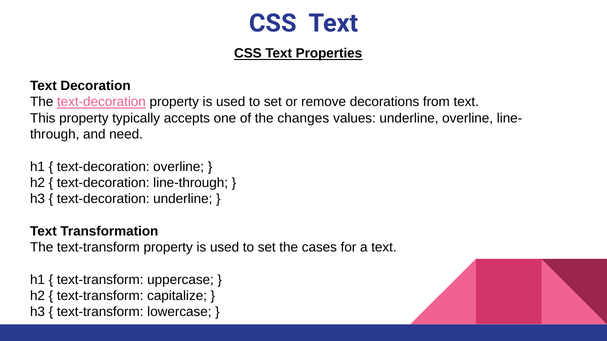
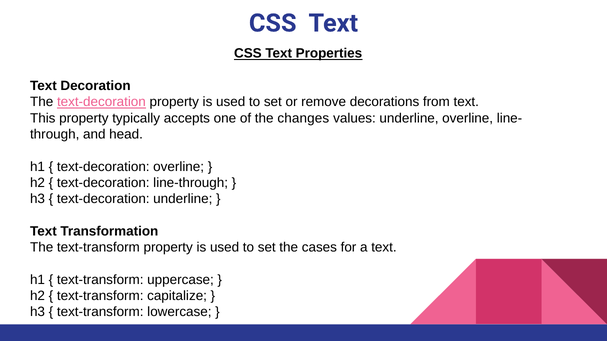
need: need -> head
